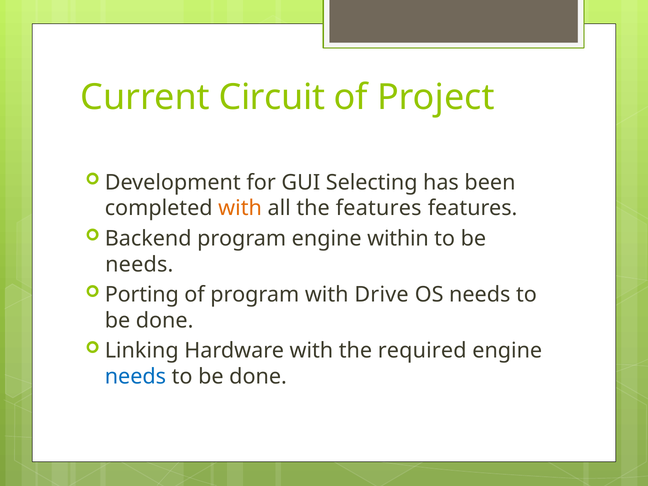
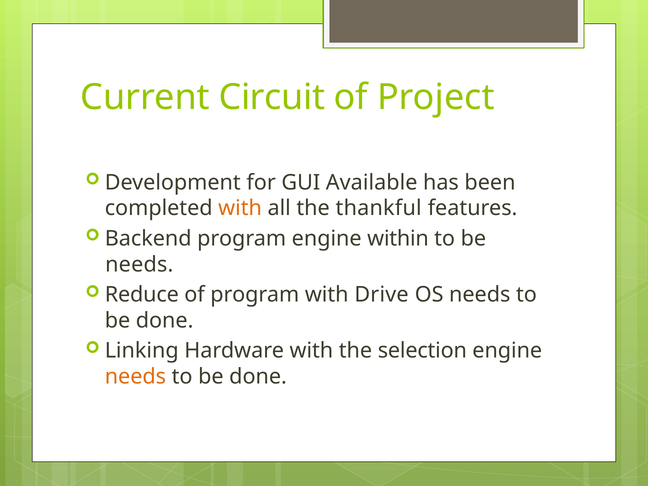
Selecting: Selecting -> Available
the features: features -> thankful
Porting: Porting -> Reduce
required: required -> selection
needs at (135, 377) colour: blue -> orange
